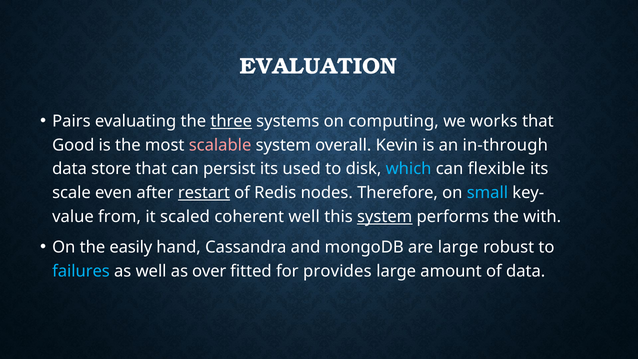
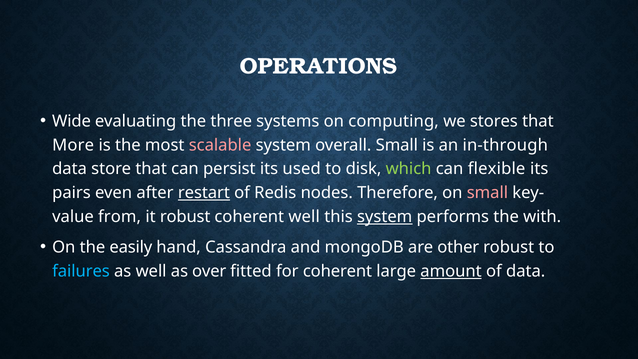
EVALUATION: EVALUATION -> OPERATIONS
Pairs: Pairs -> Wide
three underline: present -> none
works: works -> stores
Good: Good -> More
overall Kevin: Kevin -> Small
which colour: light blue -> light green
scale: scale -> pairs
small at (487, 193) colour: light blue -> pink
it scaled: scaled -> robust
are large: large -> other
for provides: provides -> coherent
amount underline: none -> present
